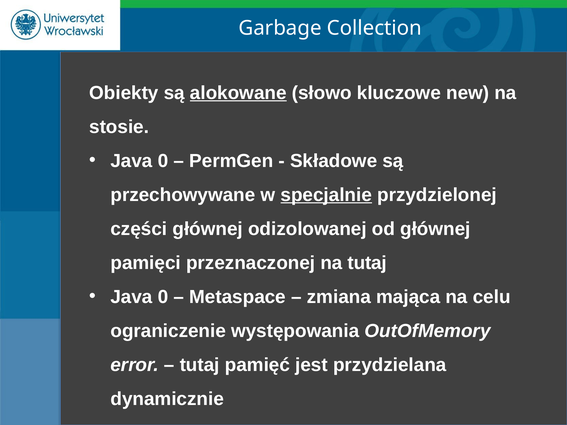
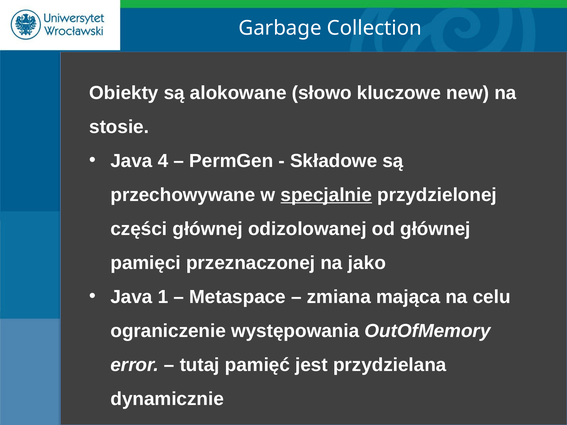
alokowane underline: present -> none
0 at (163, 161): 0 -> 4
na tutaj: tutaj -> jako
0 at (163, 297): 0 -> 1
